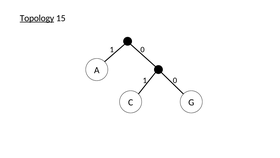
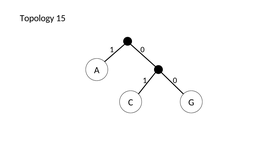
Topology underline: present -> none
